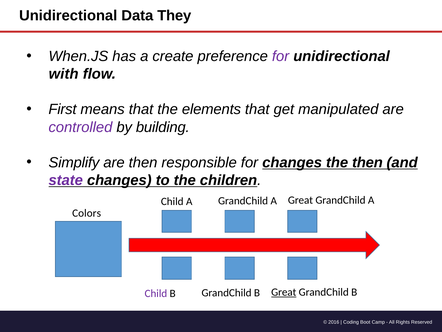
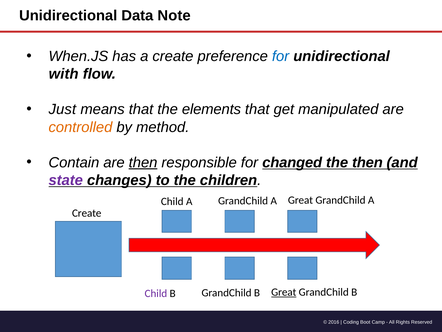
They: They -> Note
for at (281, 56) colour: purple -> blue
First: First -> Just
controlled colour: purple -> orange
building: building -> method
Simplify: Simplify -> Contain
then at (143, 162) underline: none -> present
for changes: changes -> changed
Colors at (87, 213): Colors -> Create
